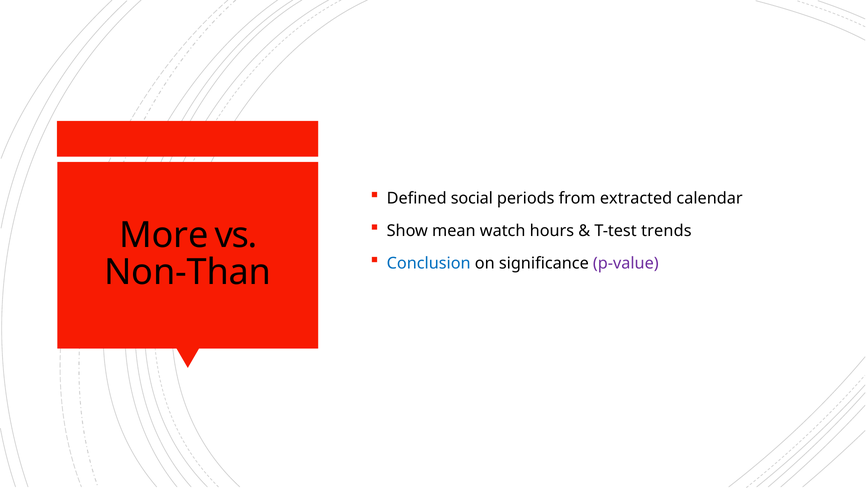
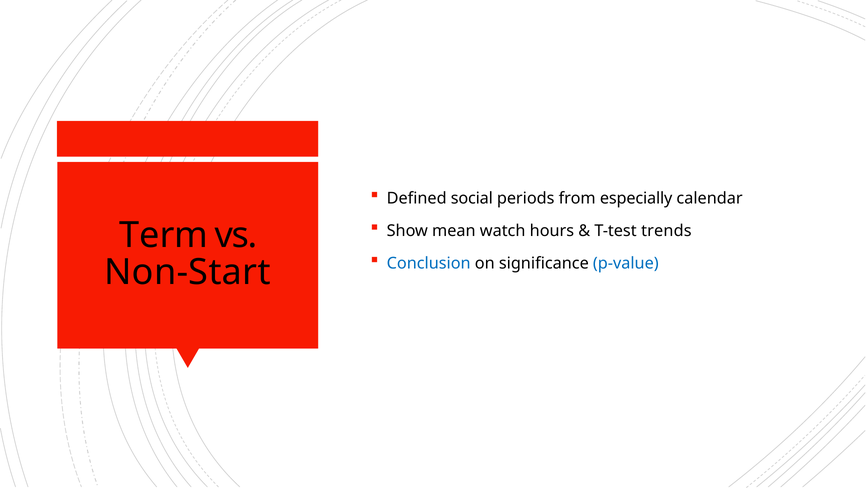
extracted: extracted -> especially
More: More -> Term
p-value colour: purple -> blue
Non-Than: Non-Than -> Non-Start
